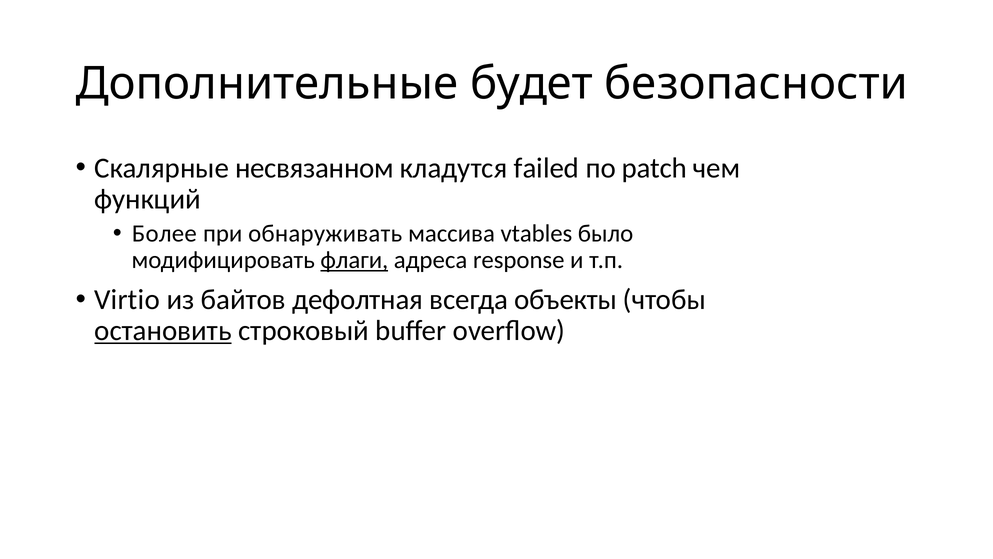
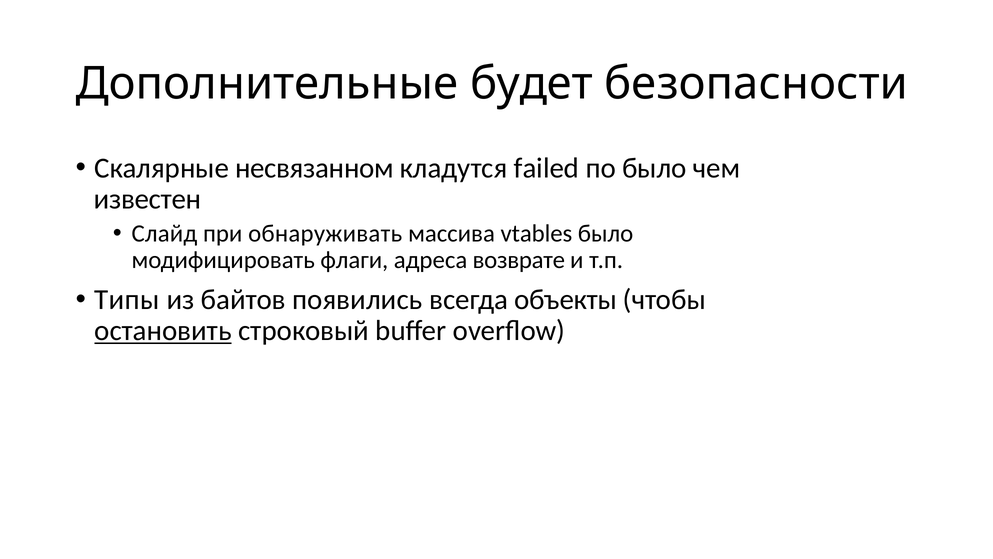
по patch: patch -> было
функций: функций -> известен
Более: Более -> Слайд
флаги underline: present -> none
response: response -> возврате
Virtio: Virtio -> Типы
дефолтная: дефолтная -> появились
